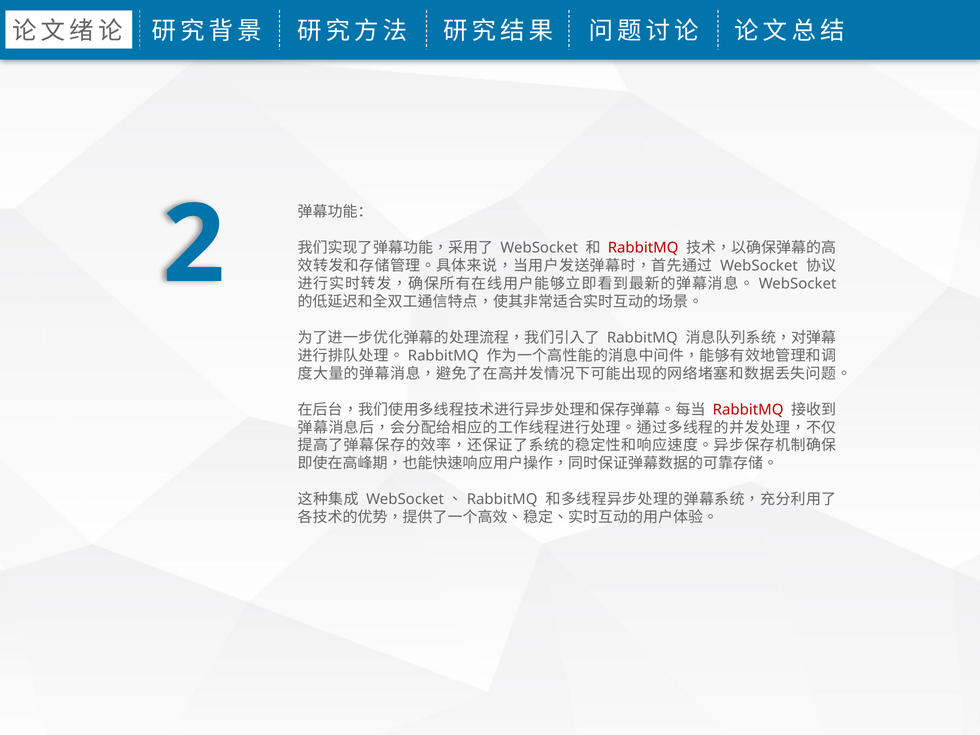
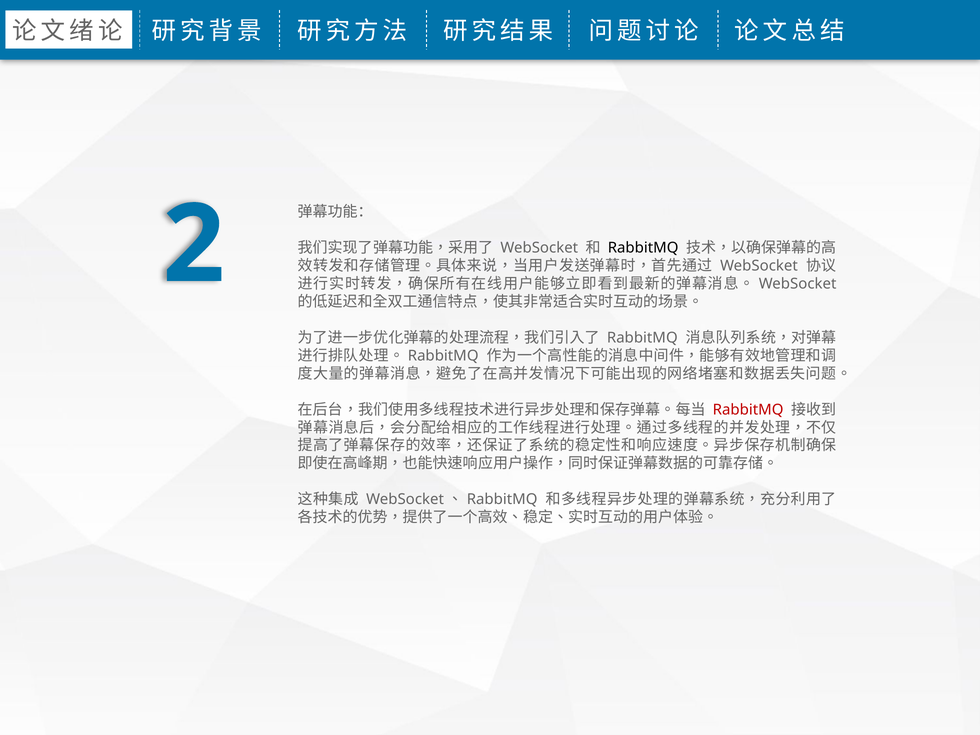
RabbitMQ at (643, 248) colour: red -> black
